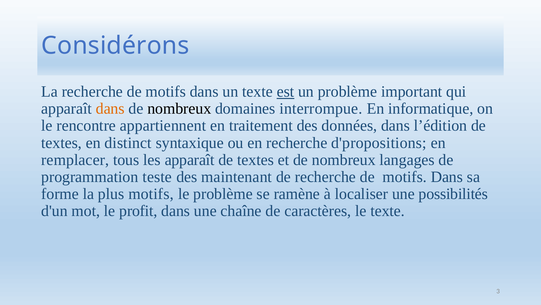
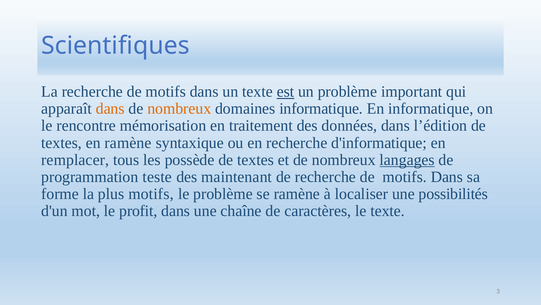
Considérons: Considérons -> Scientifiques
nombreux at (179, 108) colour: black -> orange
domaines interrompue: interrompue -> informatique
appartiennent: appartiennent -> mémorisation
en distinct: distinct -> ramène
d'propositions: d'propositions -> d'informatique
les apparaît: apparaît -> possède
langages underline: none -> present
